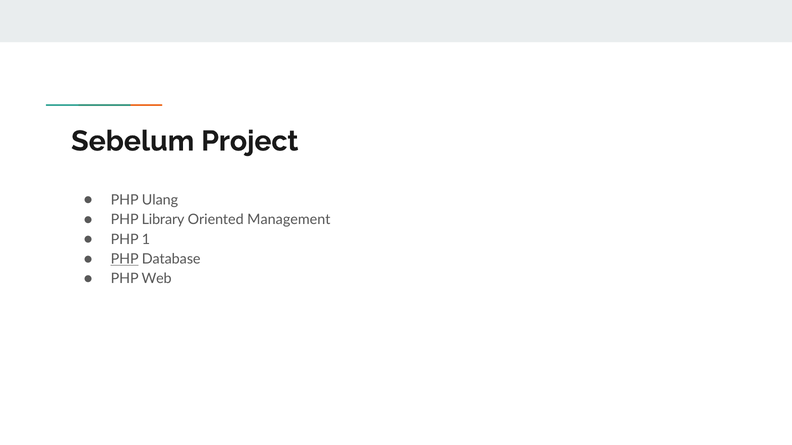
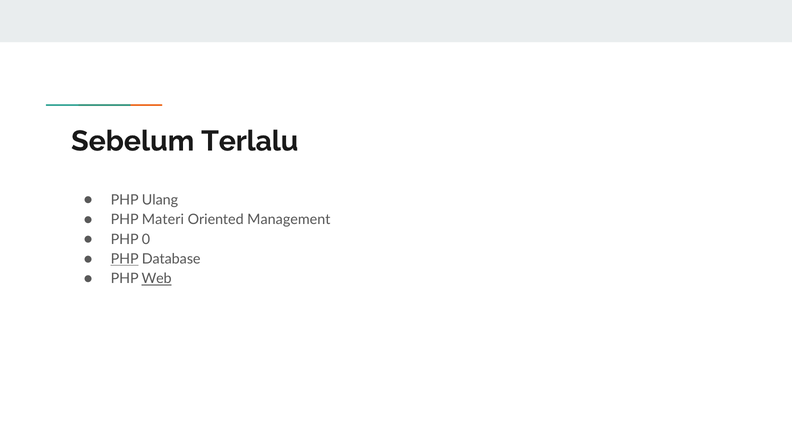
Project: Project -> Terlalu
Library: Library -> Materi
1: 1 -> 0
Web underline: none -> present
